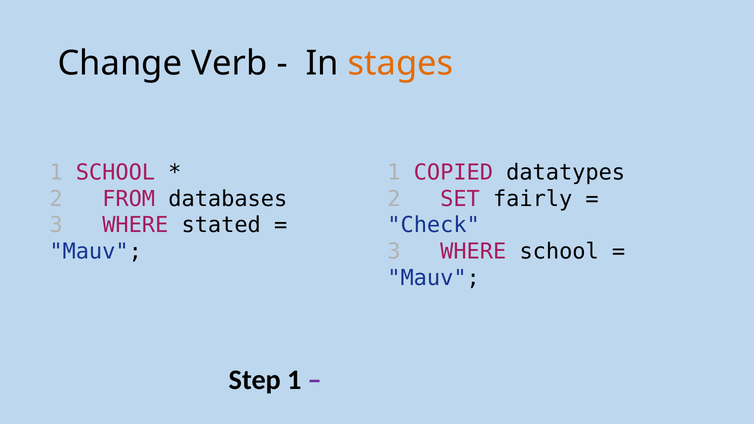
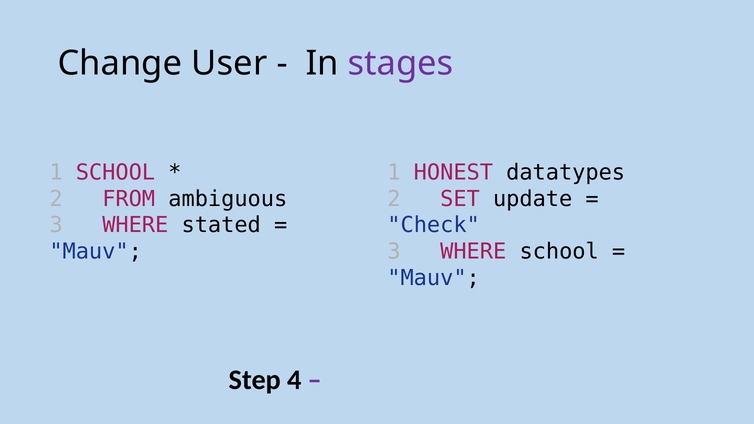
Verb: Verb -> User
stages colour: orange -> purple
COPIED: COPIED -> HONEST
databases: databases -> ambiguous
fairly: fairly -> update
Step 1: 1 -> 4
